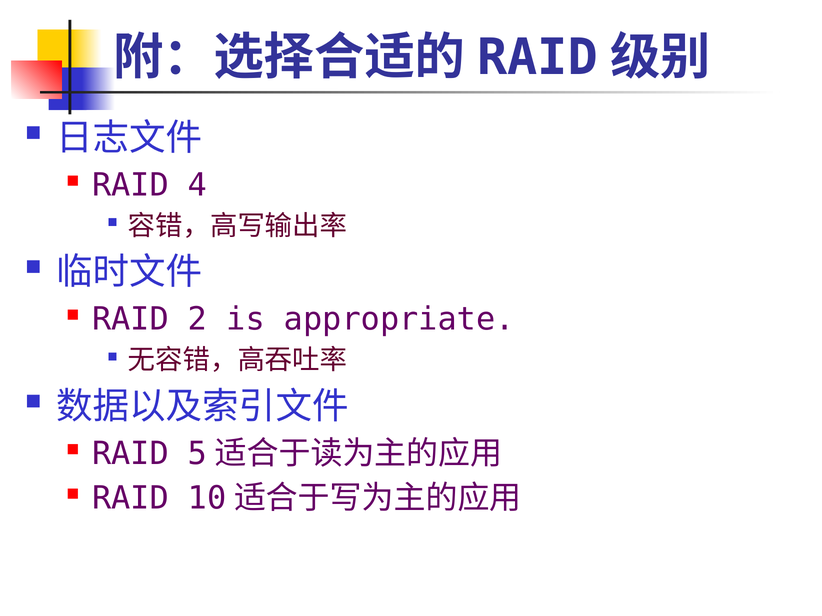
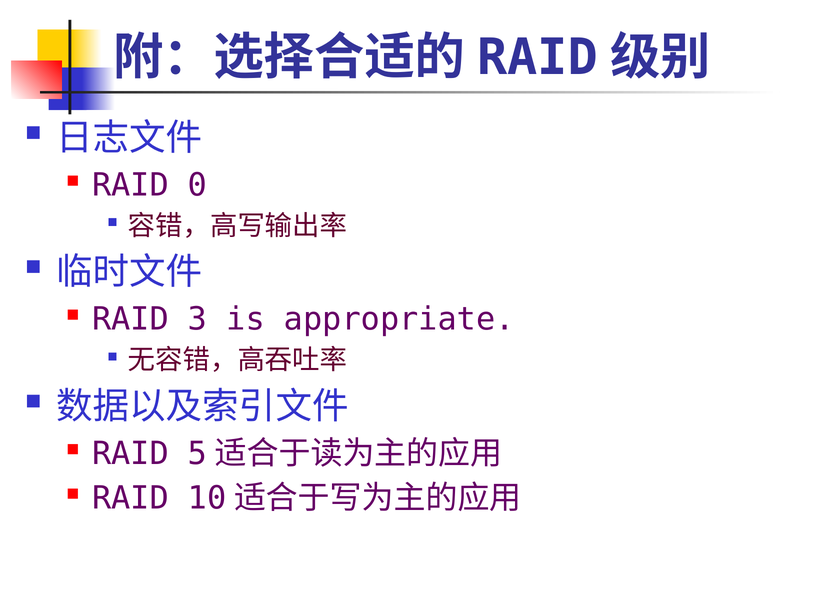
4: 4 -> 0
2: 2 -> 3
